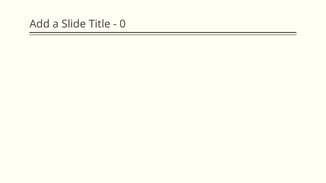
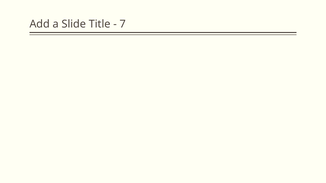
0: 0 -> 7
